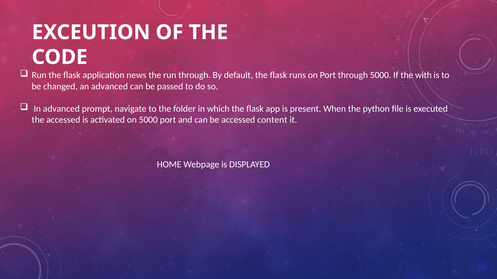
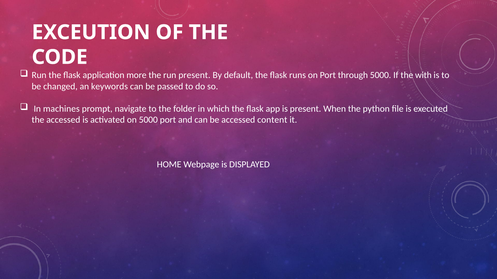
news: news -> more
run through: through -> present
an advanced: advanced -> keywords
In advanced: advanced -> machines
